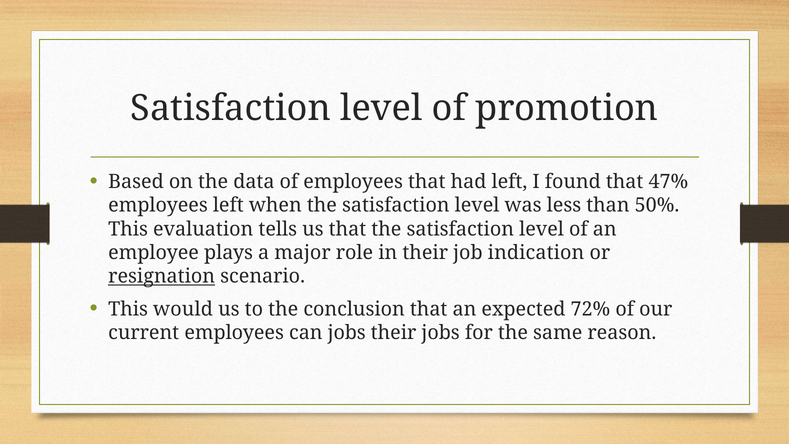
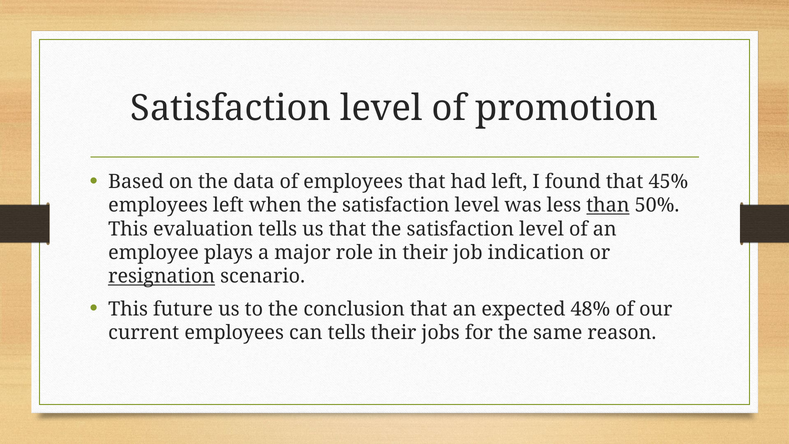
47%: 47% -> 45%
than underline: none -> present
would: would -> future
72%: 72% -> 48%
can jobs: jobs -> tells
